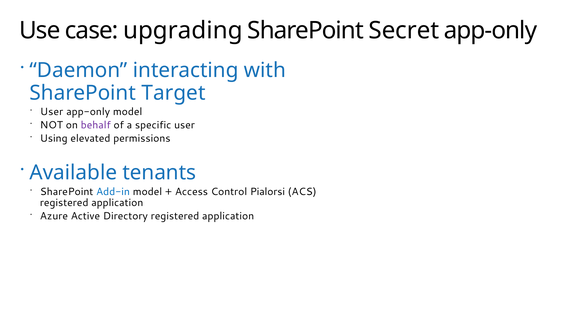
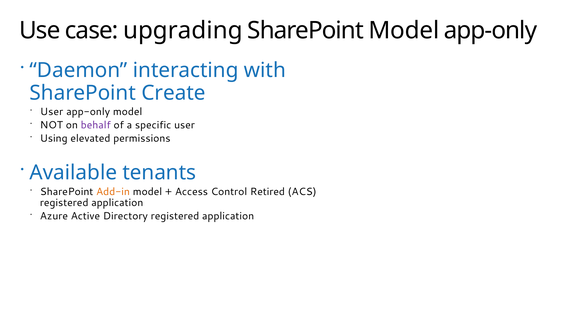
SharePoint Secret: Secret -> Model
Target: Target -> Create
Add-in colour: blue -> orange
Pialorsi: Pialorsi -> Retired
